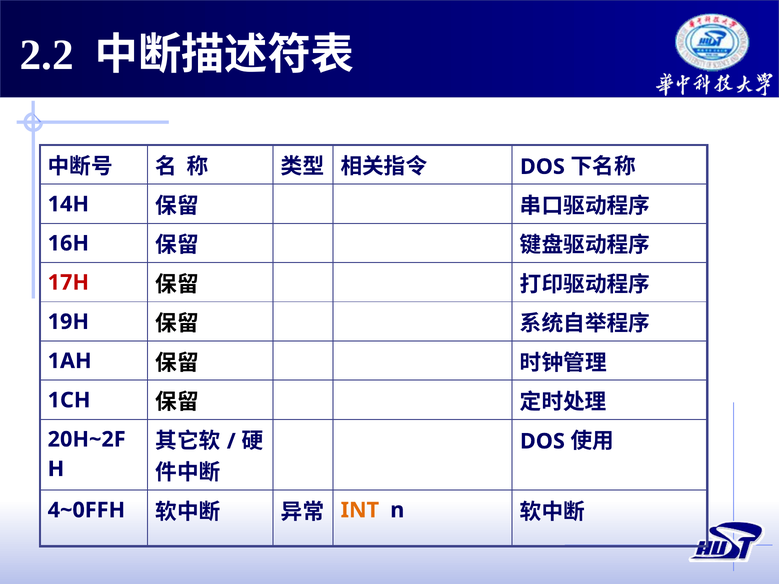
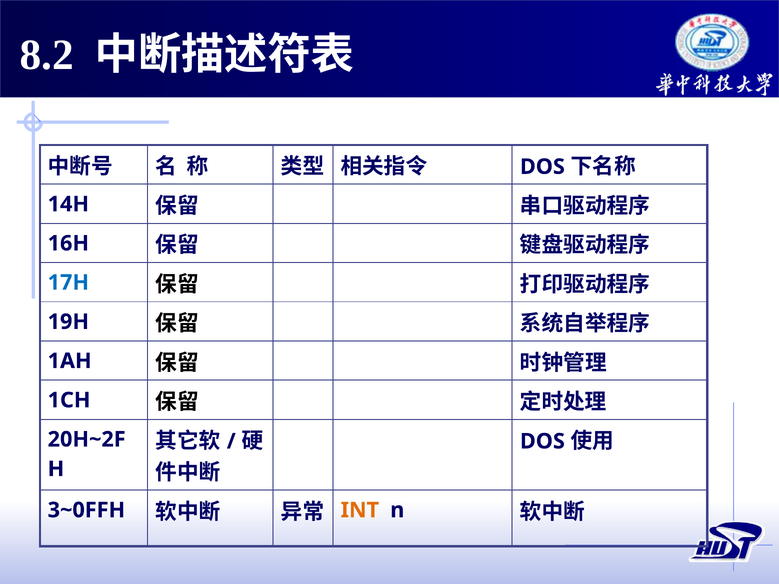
2.2: 2.2 -> 8.2
17H colour: red -> blue
4~0FFH: 4~0FFH -> 3~0FFH
